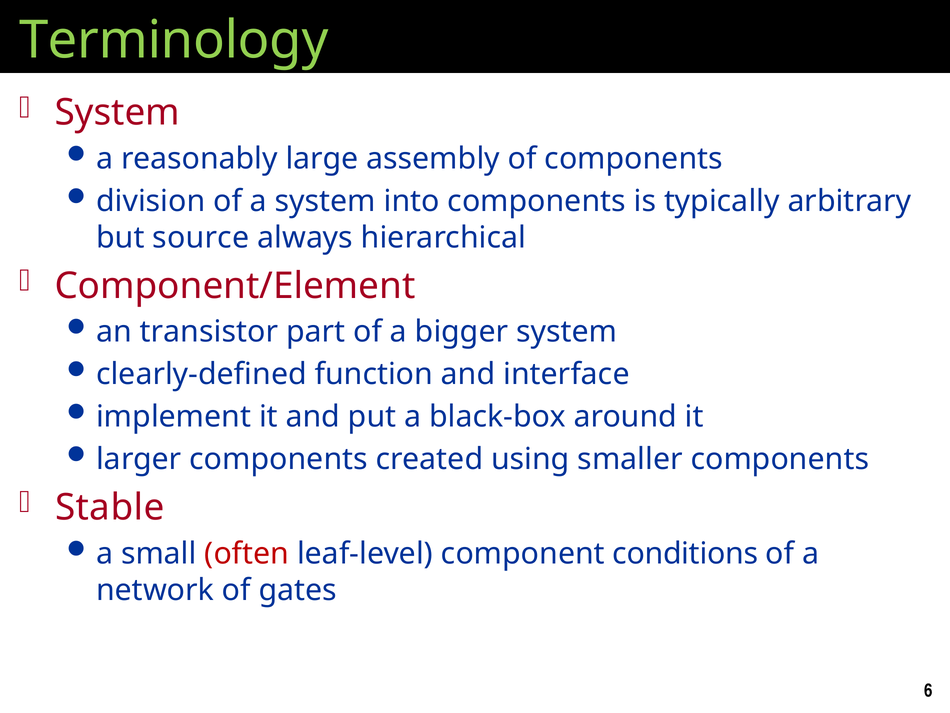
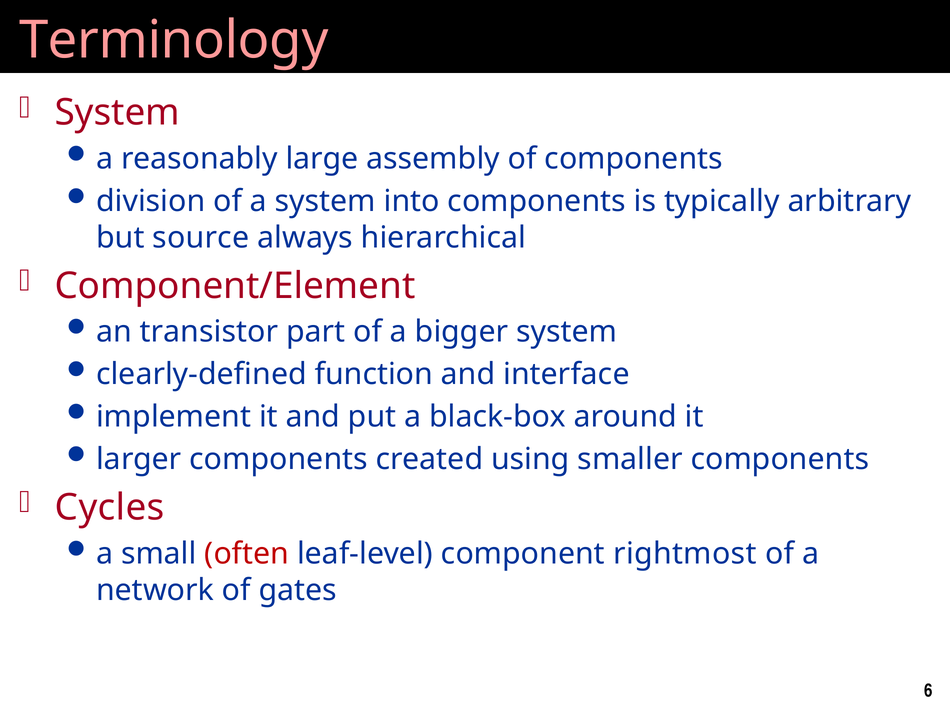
Terminology colour: light green -> pink
Stable: Stable -> Cycles
conditions: conditions -> rightmost
